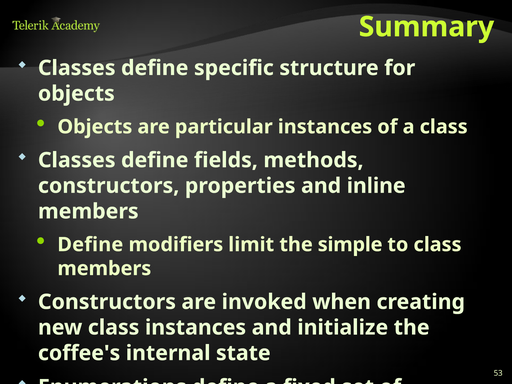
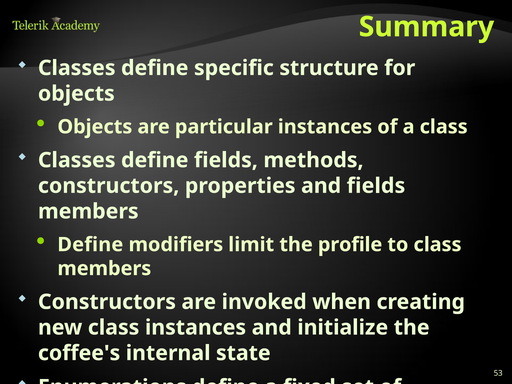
and inline: inline -> fields
simple: simple -> profile
